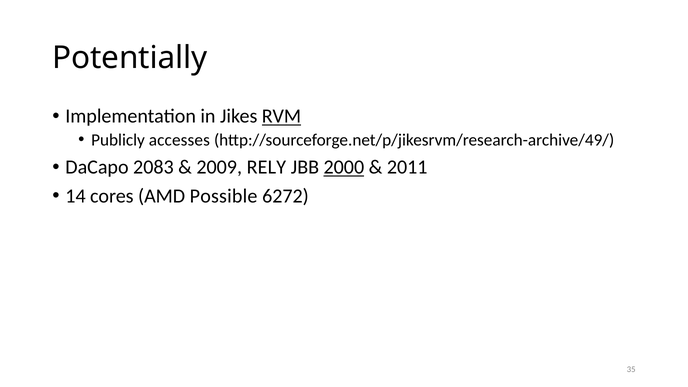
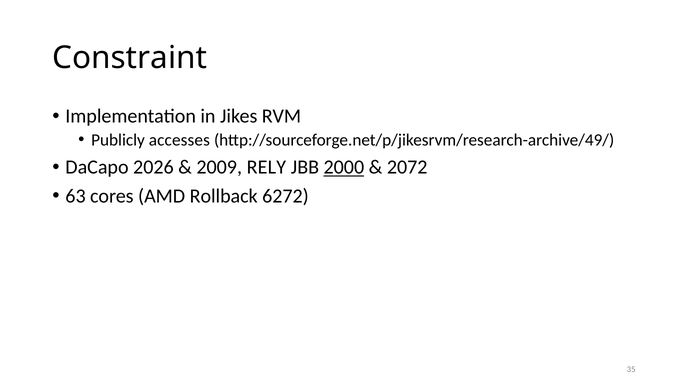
Potentially: Potentially -> Constraint
RVM underline: present -> none
2083: 2083 -> 2026
2011: 2011 -> 2072
14: 14 -> 63
Possible: Possible -> Rollback
